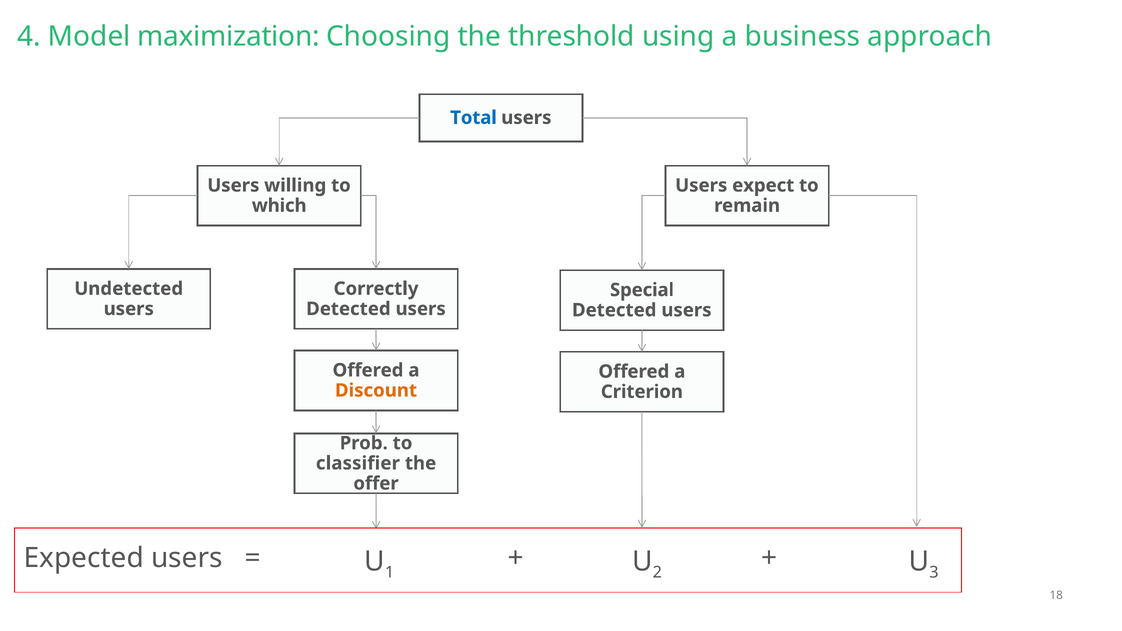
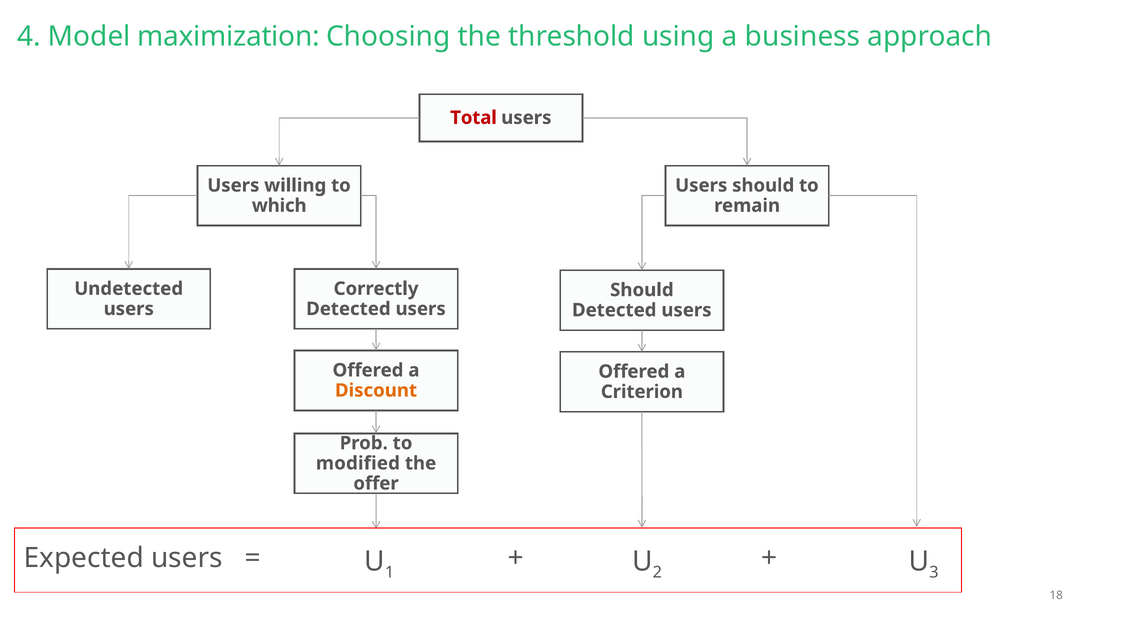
Total colour: blue -> red
expect at (763, 185): expect -> should
Special at (642, 290): Special -> Should
classifier: classifier -> modified
